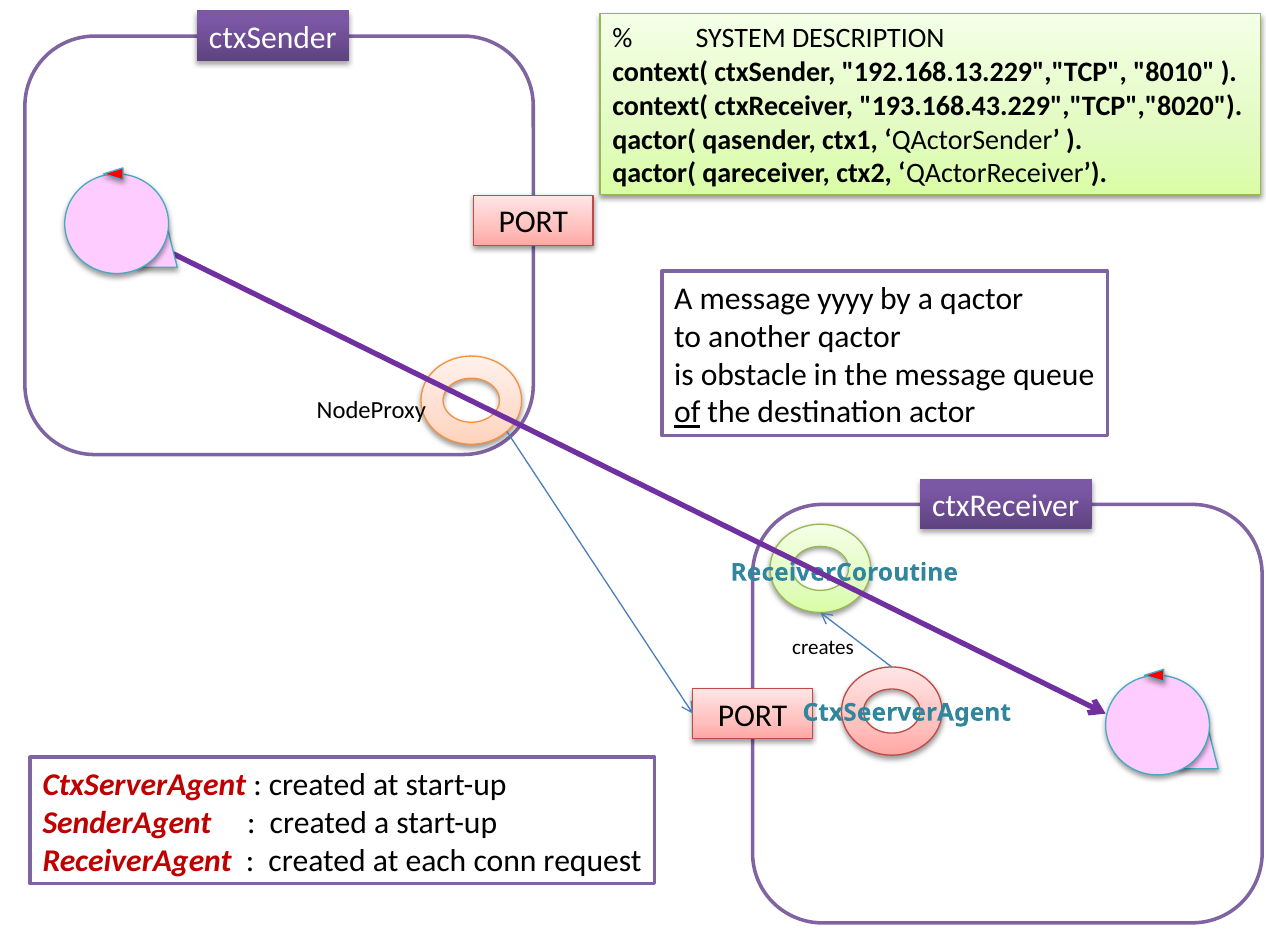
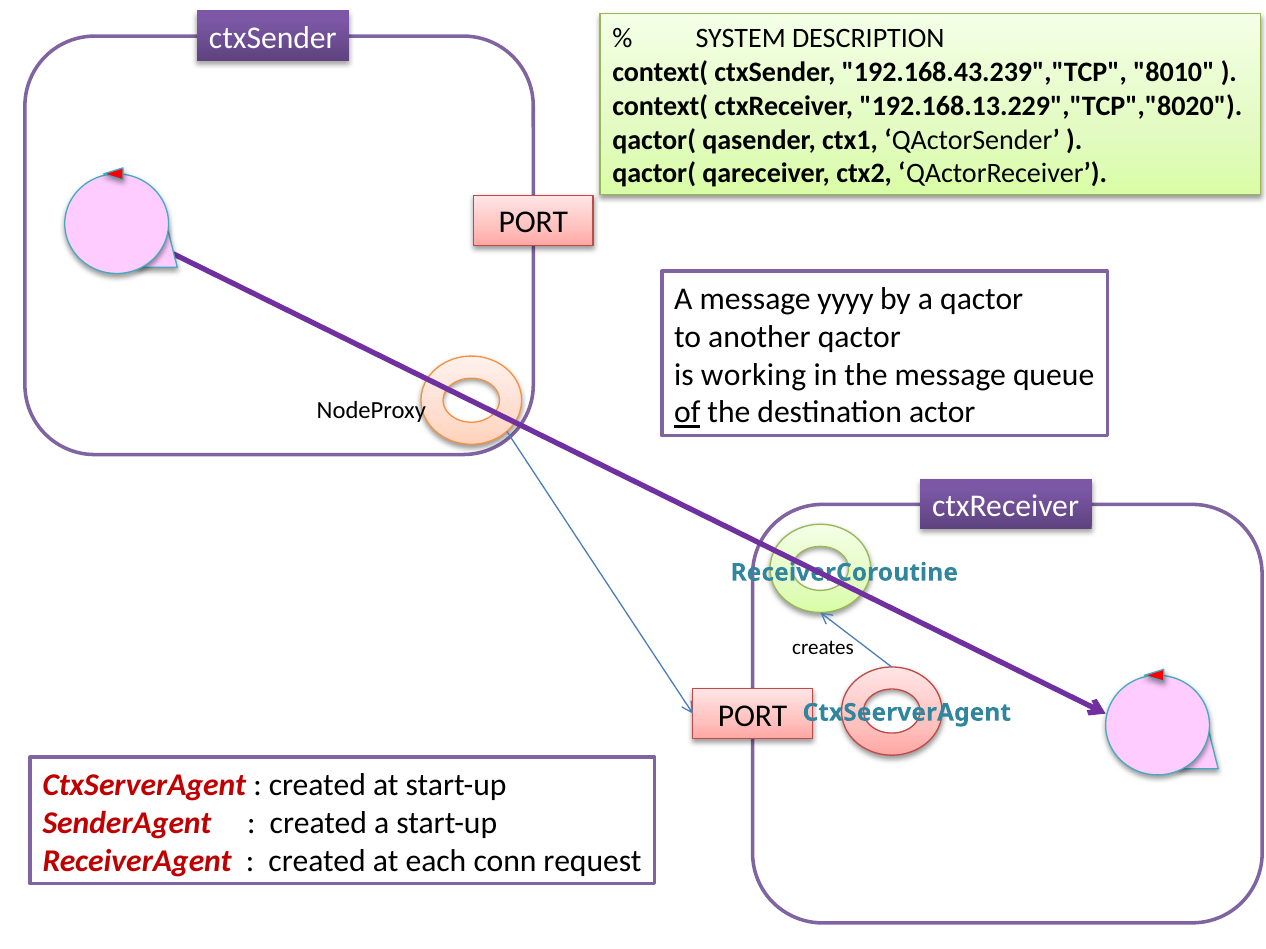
192.168.13.229","TCP: 192.168.13.229","TCP -> 192.168.43.239","TCP
193.168.43.229","TCP","8020: 193.168.43.229","TCP","8020 -> 192.168.13.229","TCP","8020
obstacle: obstacle -> working
